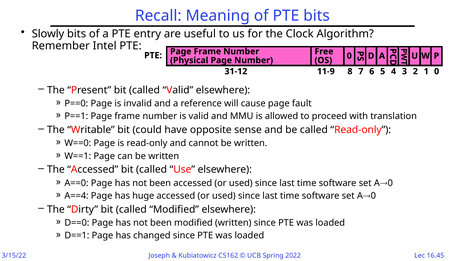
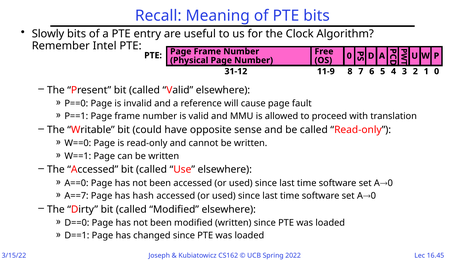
A==4: A==4 -> A==7
huge: huge -> hash
